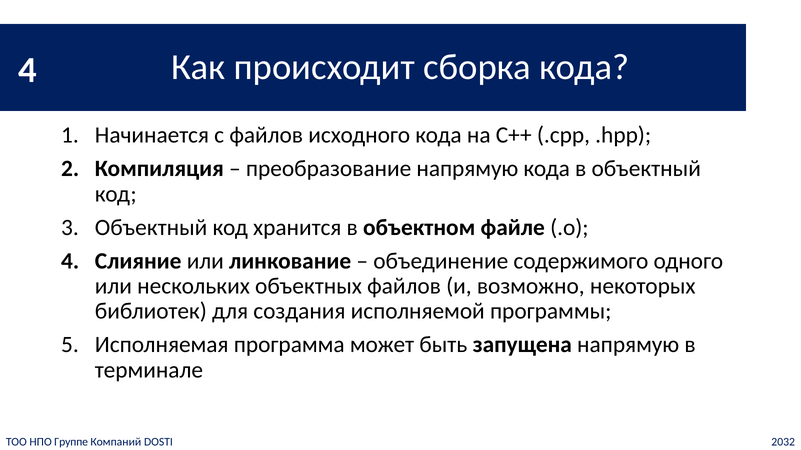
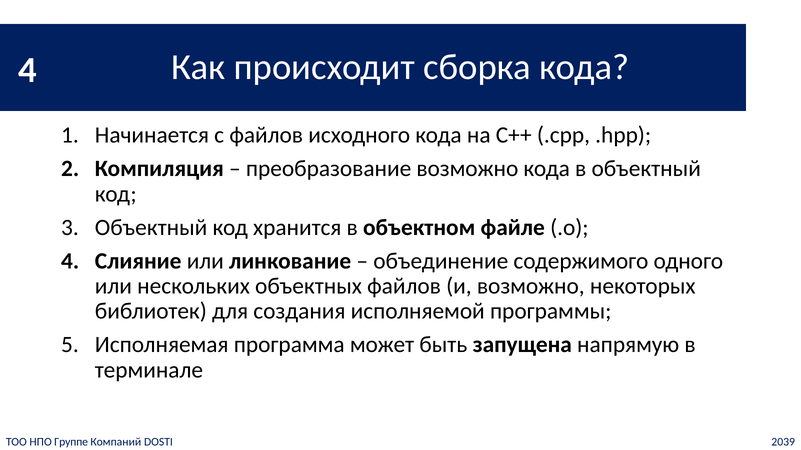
преобразование напрямую: напрямую -> возможно
2032: 2032 -> 2039
